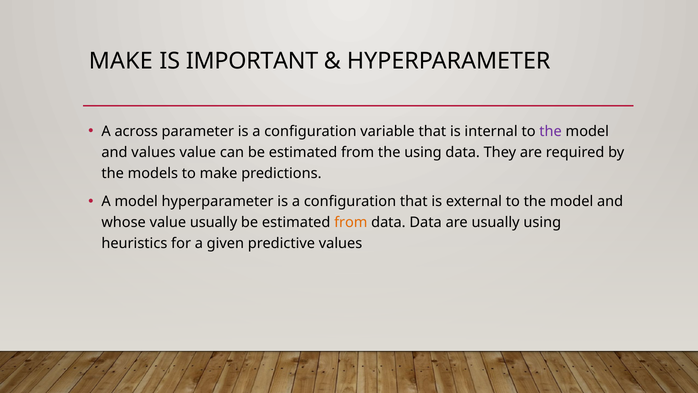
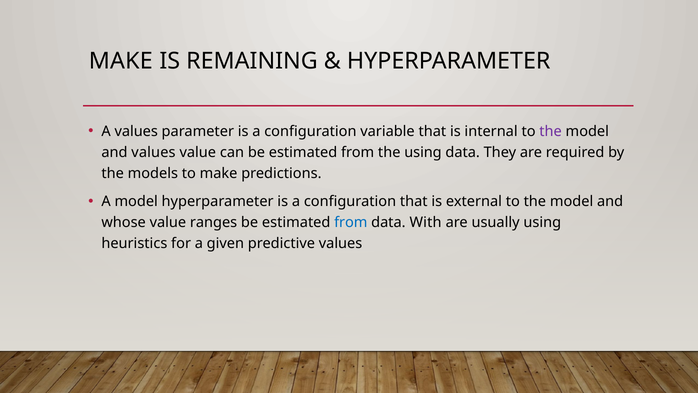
IMPORTANT: IMPORTANT -> REMAINING
A across: across -> values
value usually: usually -> ranges
from at (351, 222) colour: orange -> blue
data Data: Data -> With
